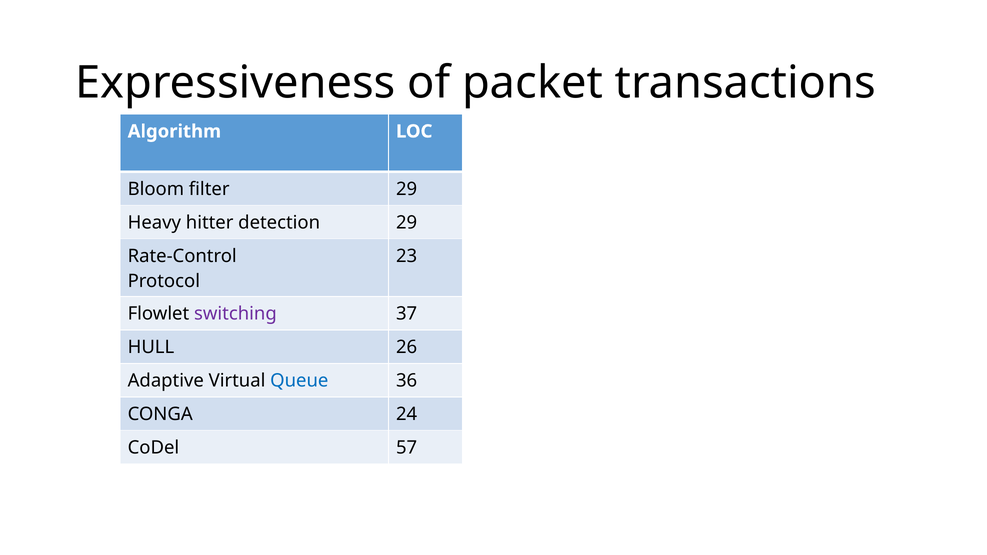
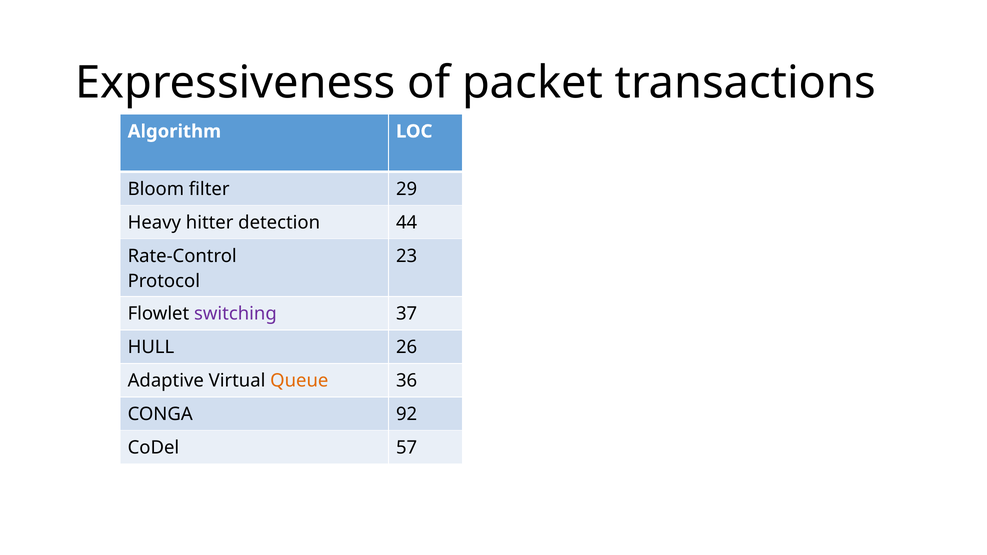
detection 29: 29 -> 44
Queue colour: blue -> orange
24: 24 -> 92
